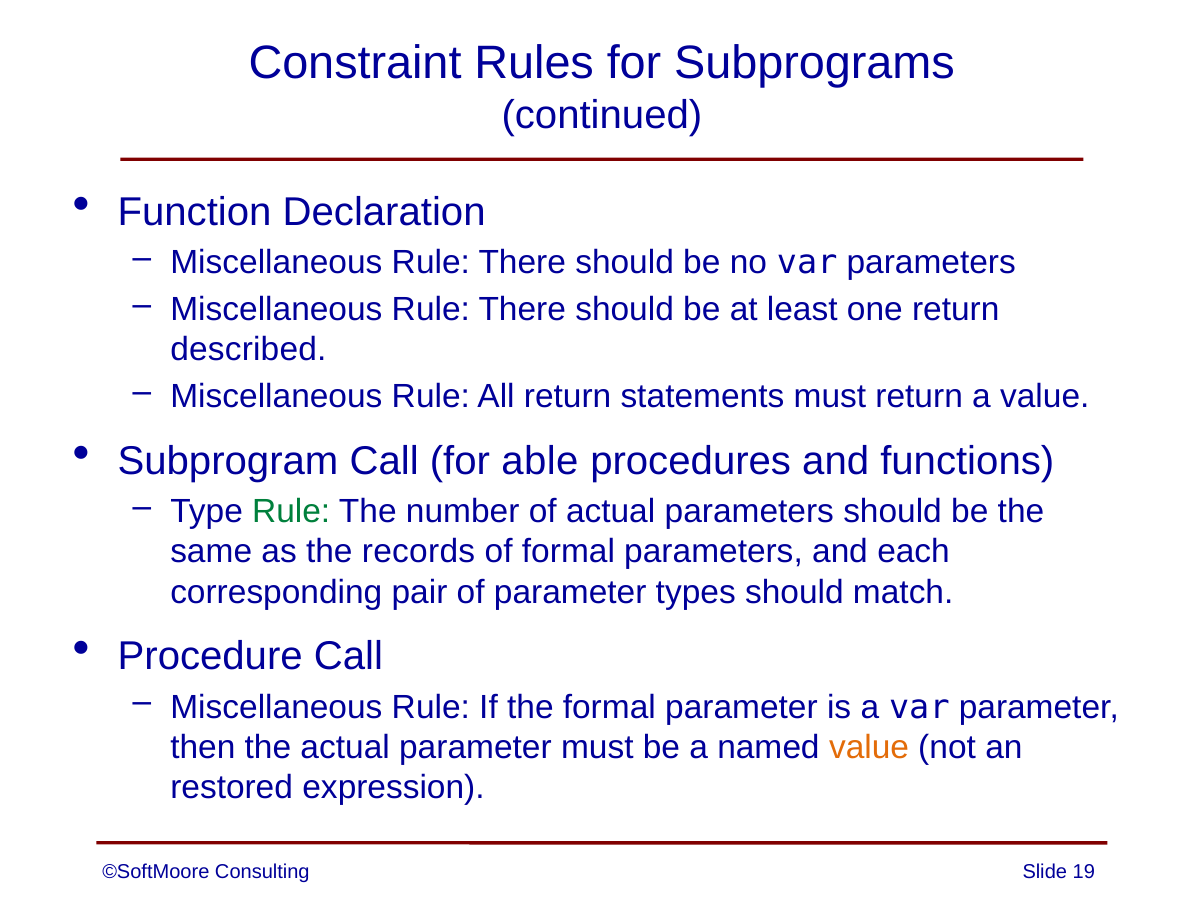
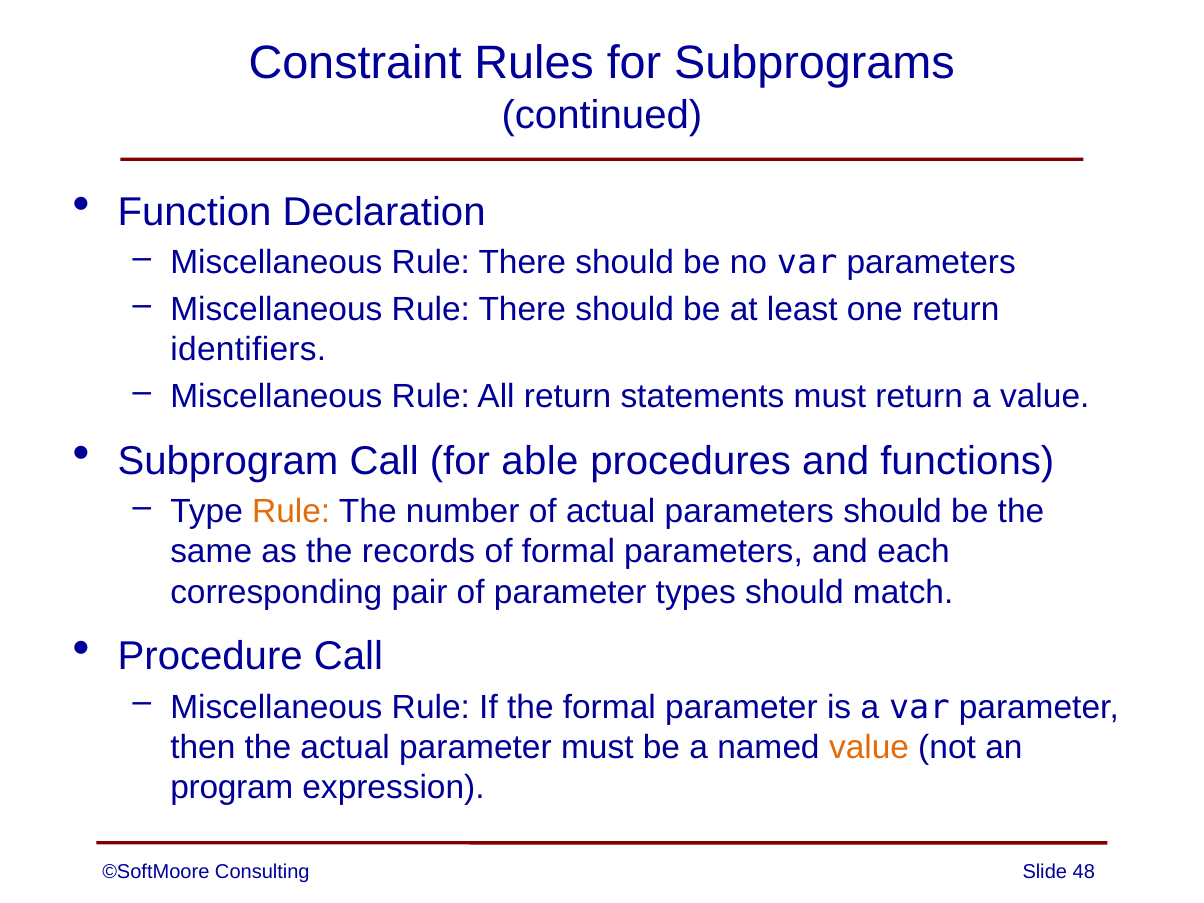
described: described -> identifiers
Rule at (291, 512) colour: green -> orange
restored: restored -> program
19: 19 -> 48
